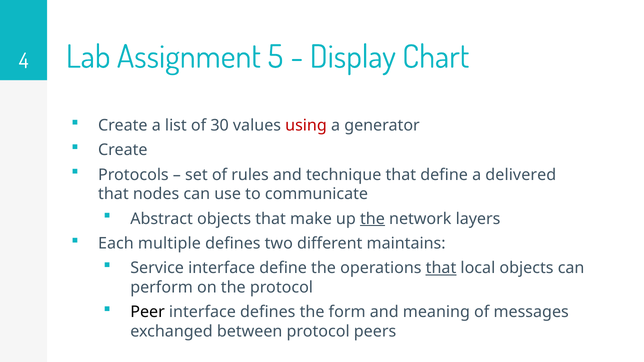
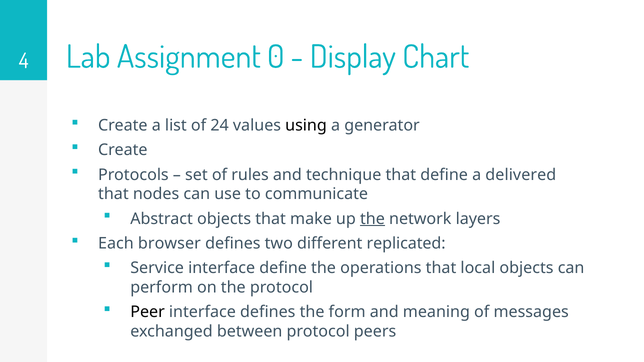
5: 5 -> 0
30: 30 -> 24
using colour: red -> black
multiple: multiple -> browser
maintains: maintains -> replicated
that at (441, 268) underline: present -> none
